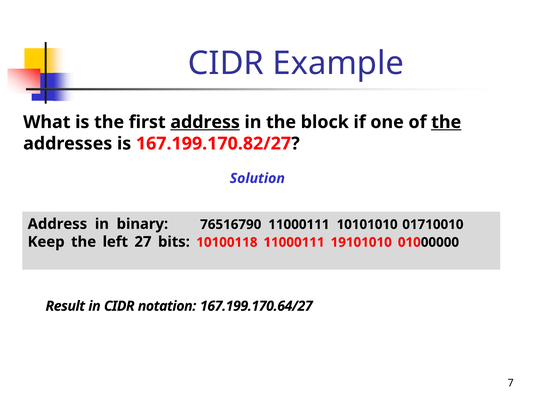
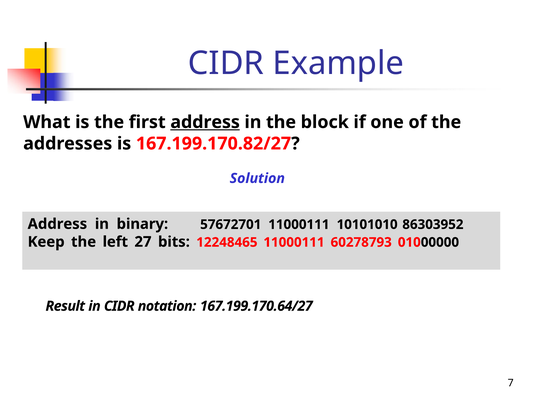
the at (446, 122) underline: present -> none
76516790: 76516790 -> 57672701
01710010: 01710010 -> 86303952
10100118: 10100118 -> 12248465
19101010: 19101010 -> 60278793
